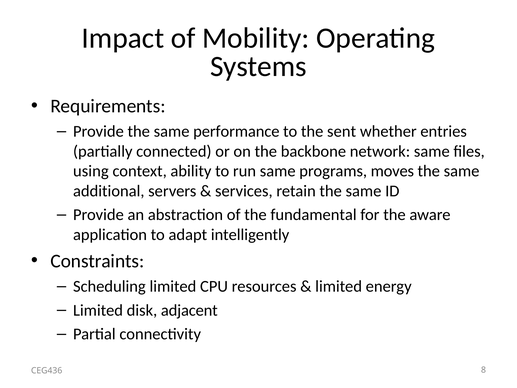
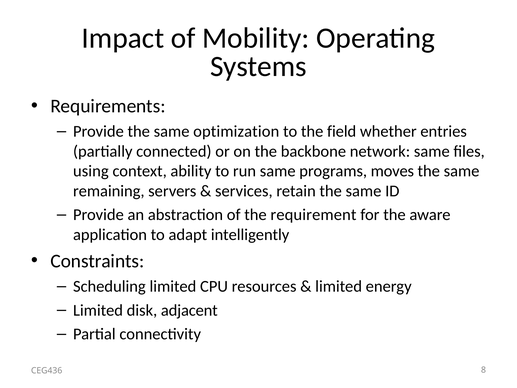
performance: performance -> optimization
sent: sent -> field
additional: additional -> remaining
fundamental: fundamental -> requirement
